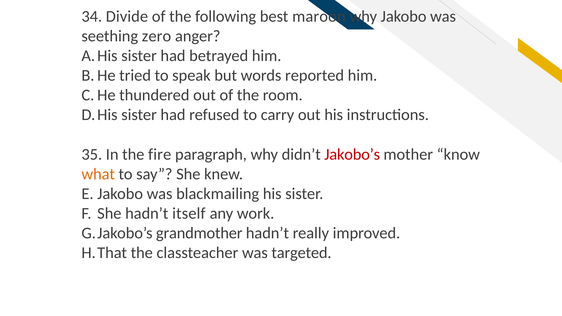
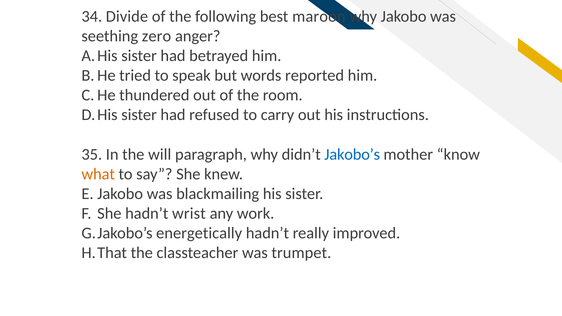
fire: fire -> will
Jakobo’s colour: red -> blue
itself: itself -> wrist
grandmother: grandmother -> energetically
targeted: targeted -> trumpet
